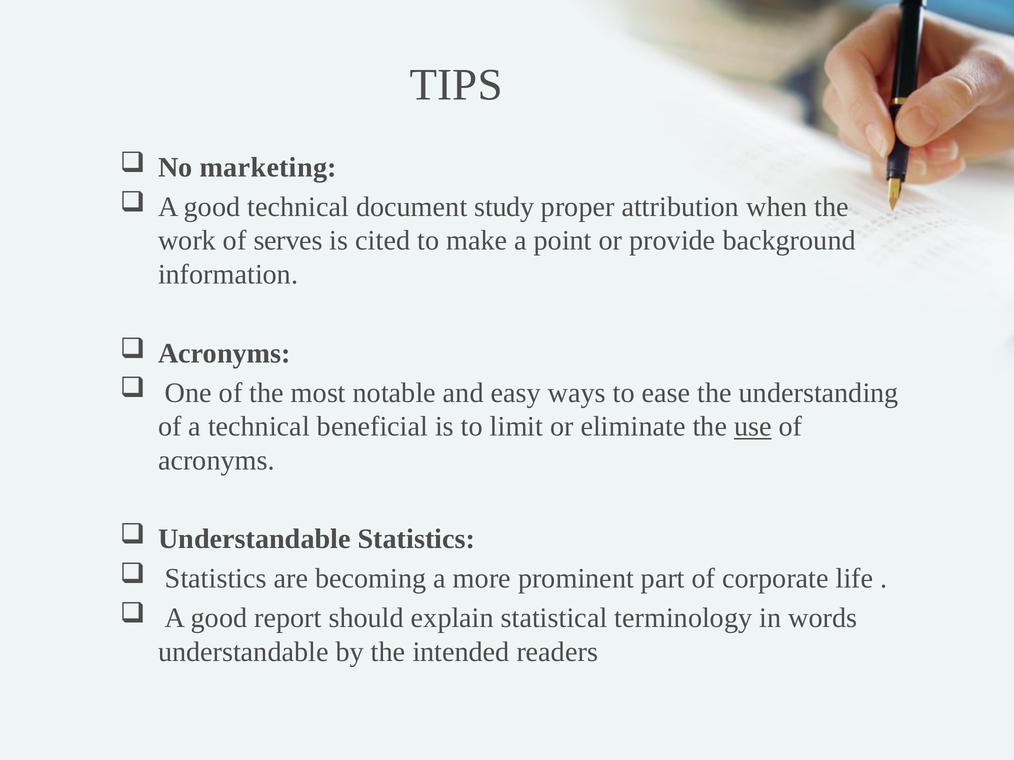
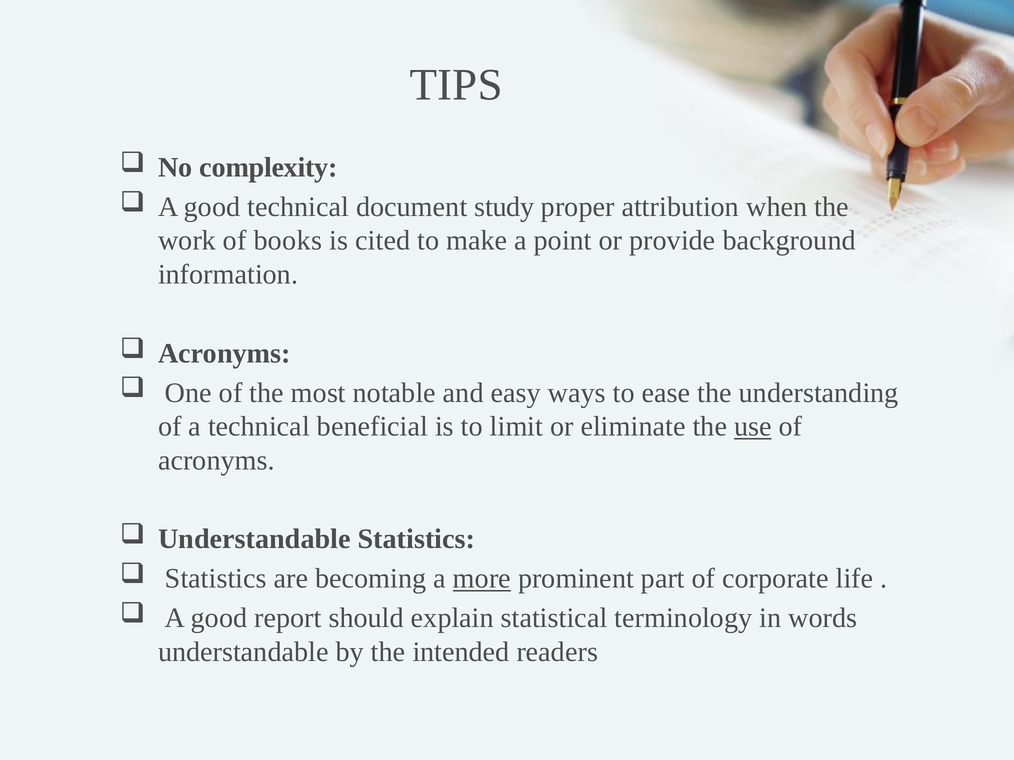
marketing: marketing -> complexity
serves: serves -> books
more underline: none -> present
